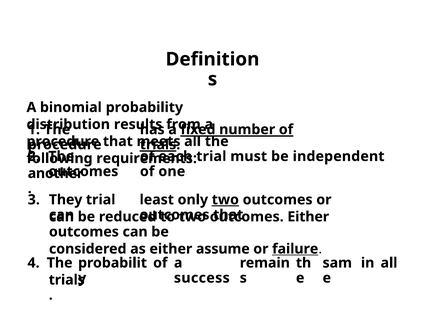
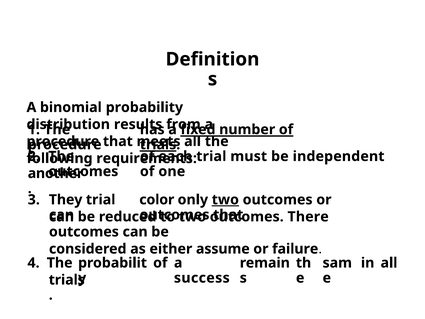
least: least -> color
Either at (308, 217): Either -> There
failure underline: present -> none
